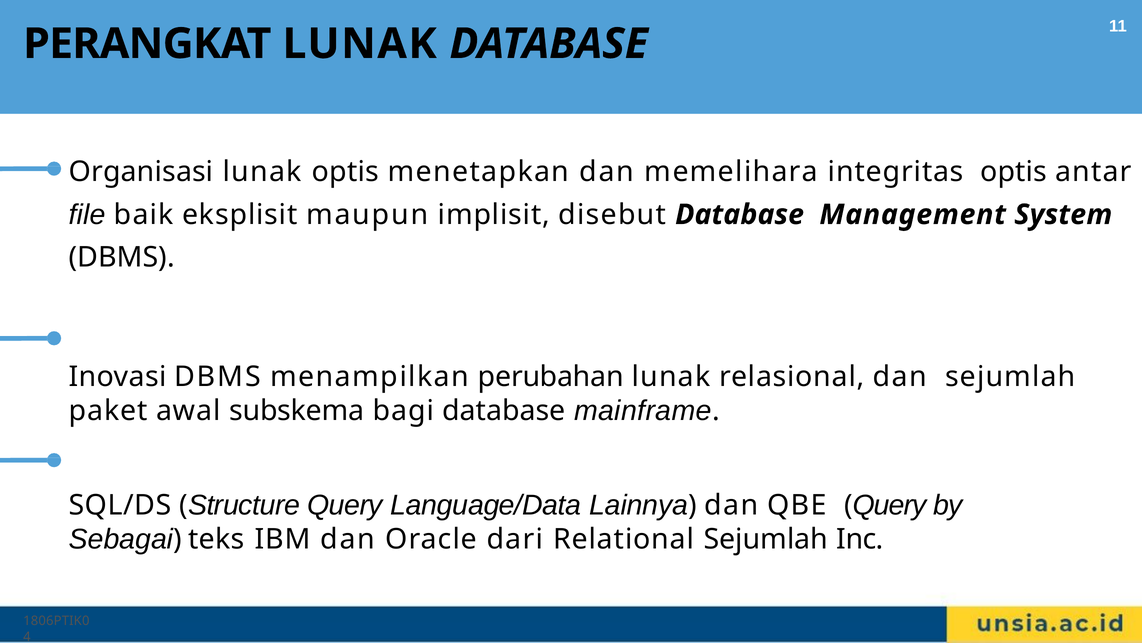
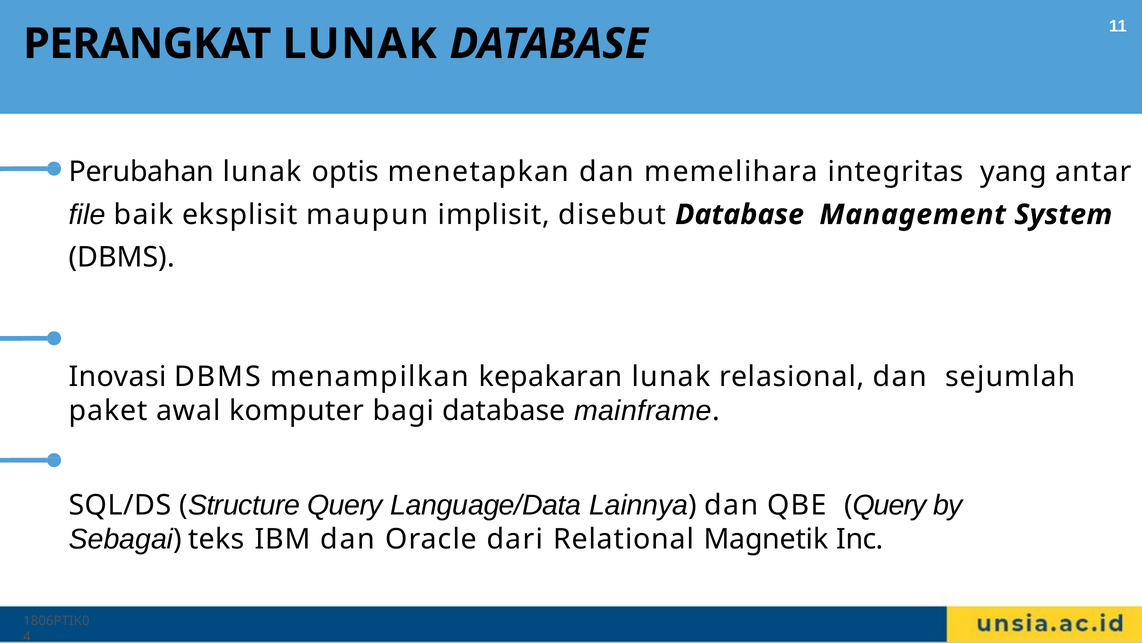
Organisasi: Organisasi -> Perubahan
integritas optis: optis -> yang
perubahan: perubahan -> kepakaran
subskema: subskema -> komputer
Relational Sejumlah: Sejumlah -> Magnetik
